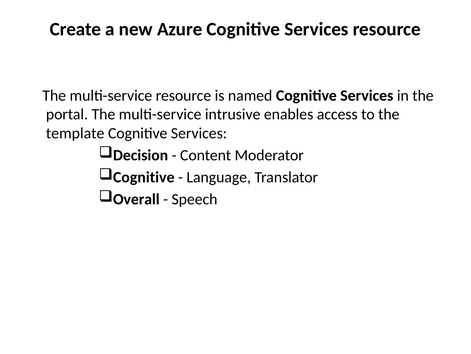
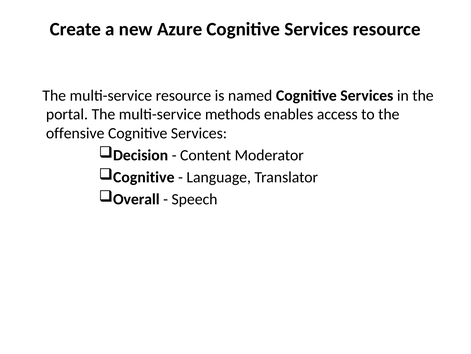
intrusive: intrusive -> methods
template: template -> offensive
